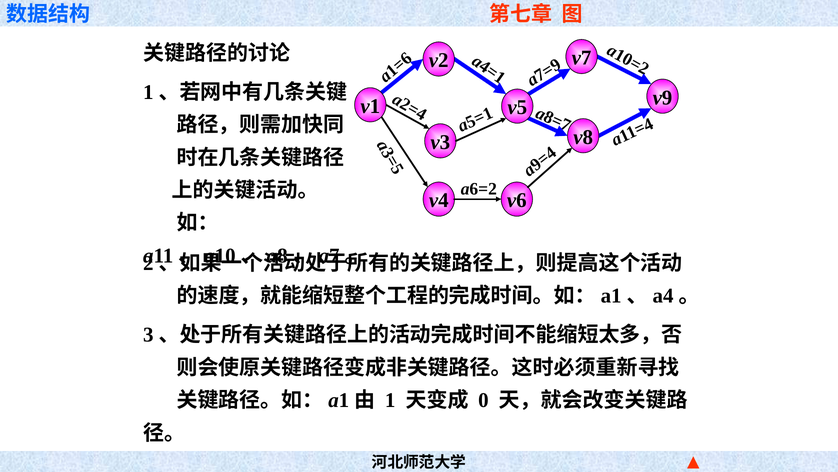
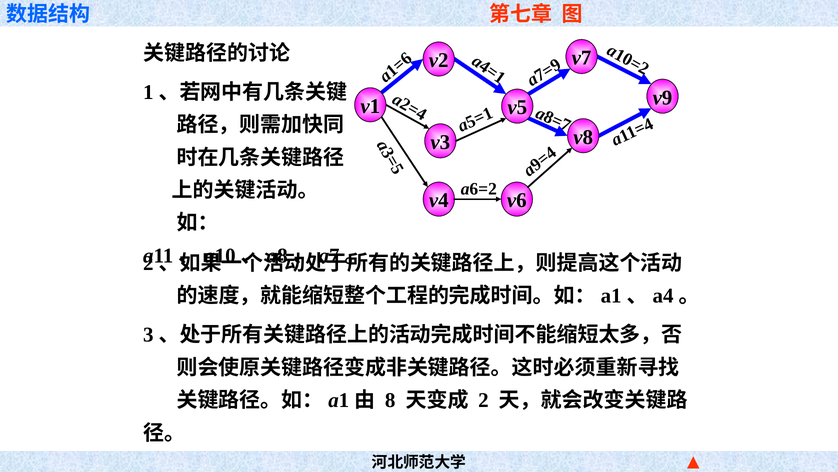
1 at (390, 400): 1 -> 8
0 at (483, 400): 0 -> 2
